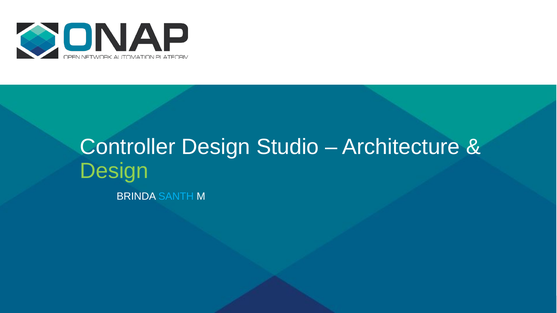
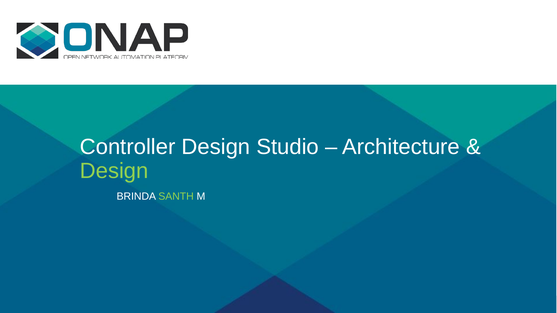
SANTH colour: light blue -> light green
